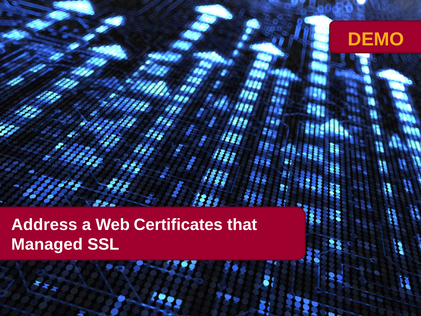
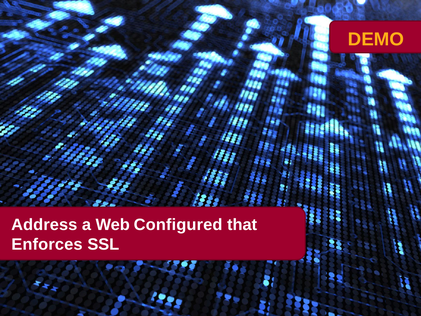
Certificates: Certificates -> Configured
Managed: Managed -> Enforces
